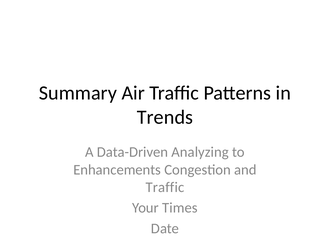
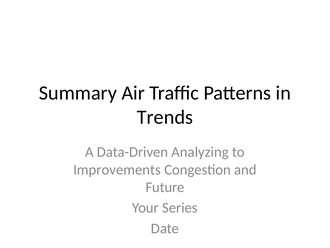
Enhancements: Enhancements -> Improvements
Traffic at (165, 187): Traffic -> Future
Times: Times -> Series
